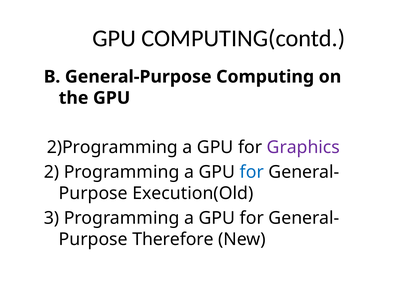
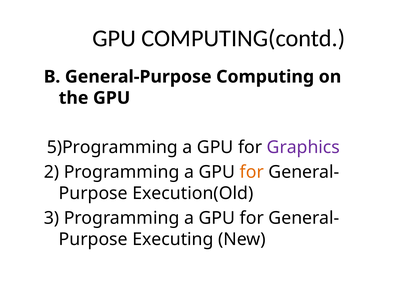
2)Programming: 2)Programming -> 5)Programming
for at (252, 172) colour: blue -> orange
Therefore: Therefore -> Executing
